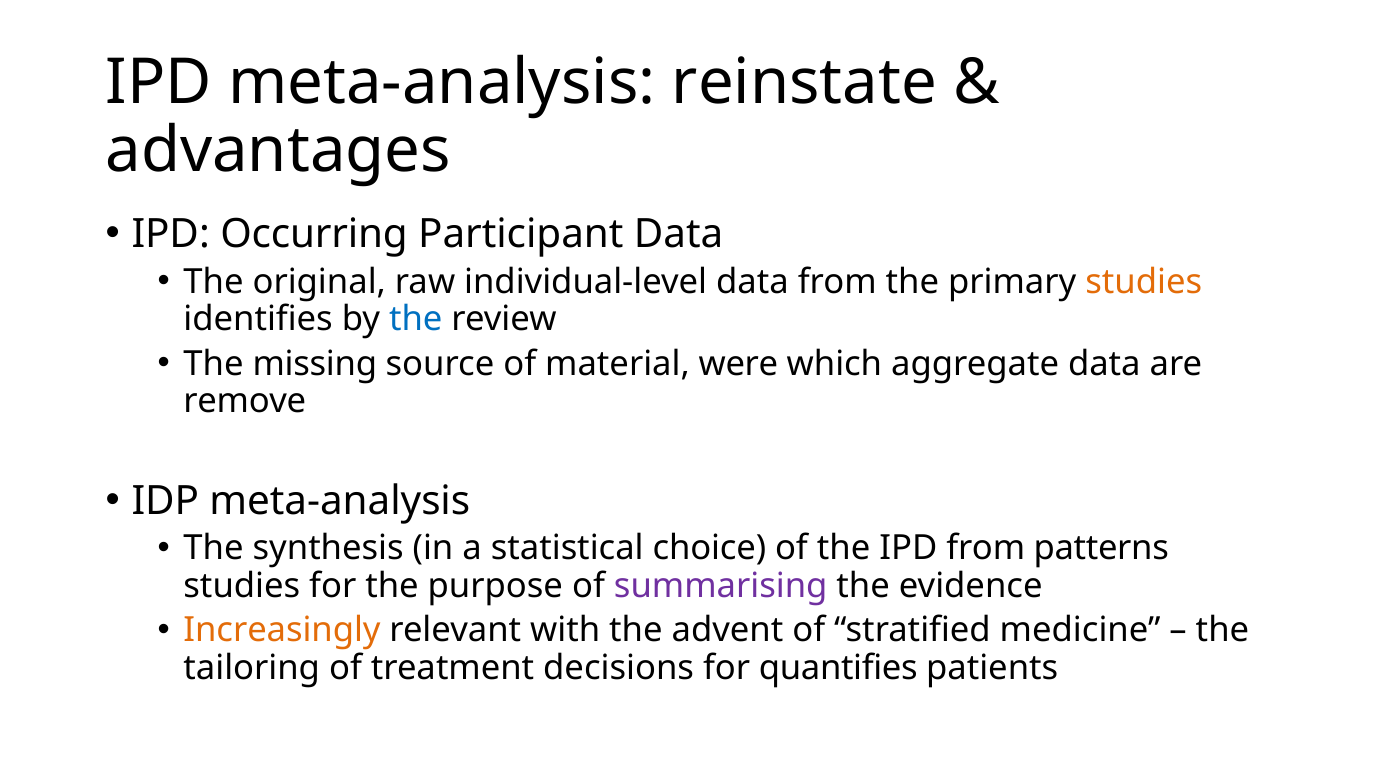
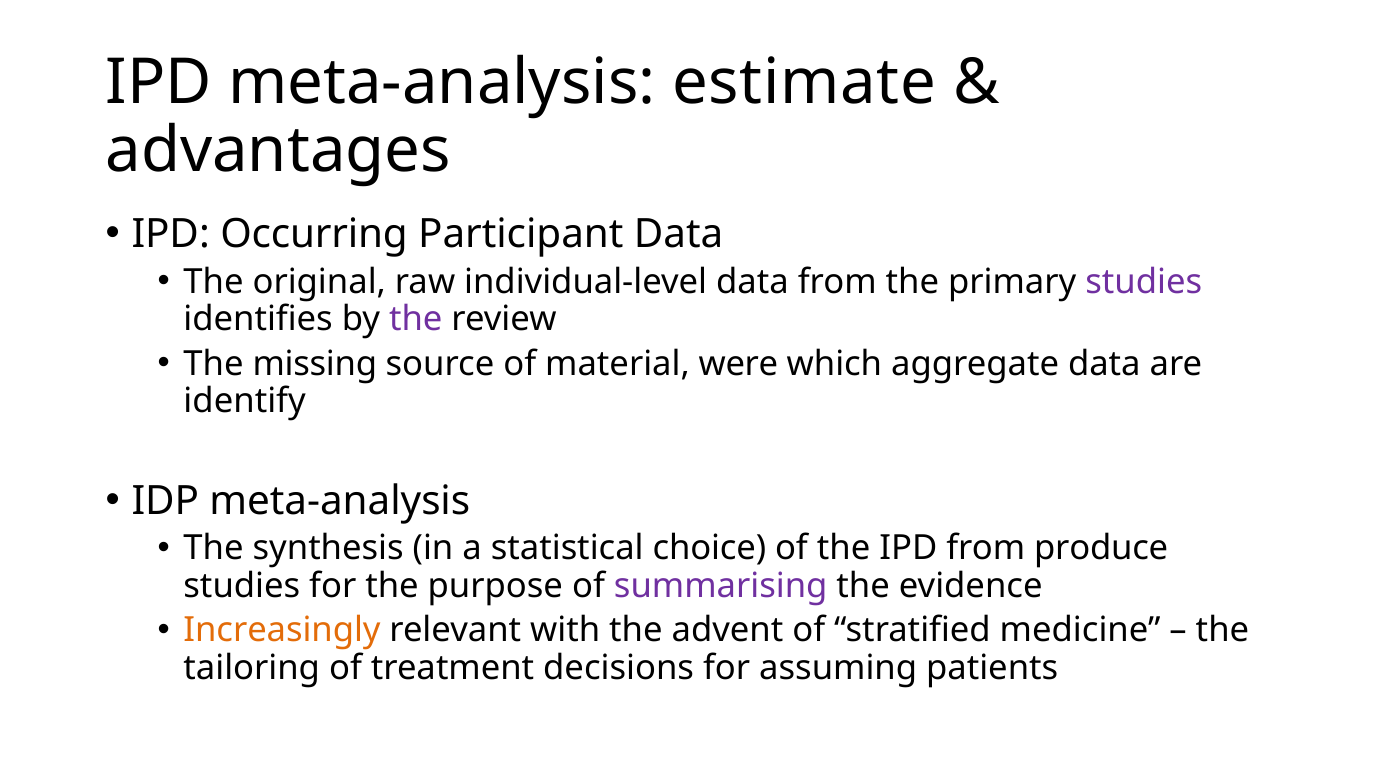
reinstate: reinstate -> estimate
studies at (1144, 282) colour: orange -> purple
the at (416, 319) colour: blue -> purple
remove: remove -> identify
patterns: patterns -> produce
quantifies: quantifies -> assuming
